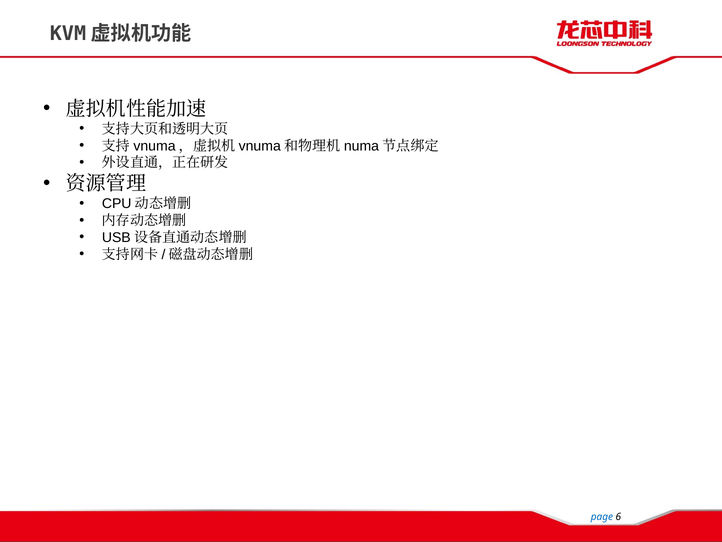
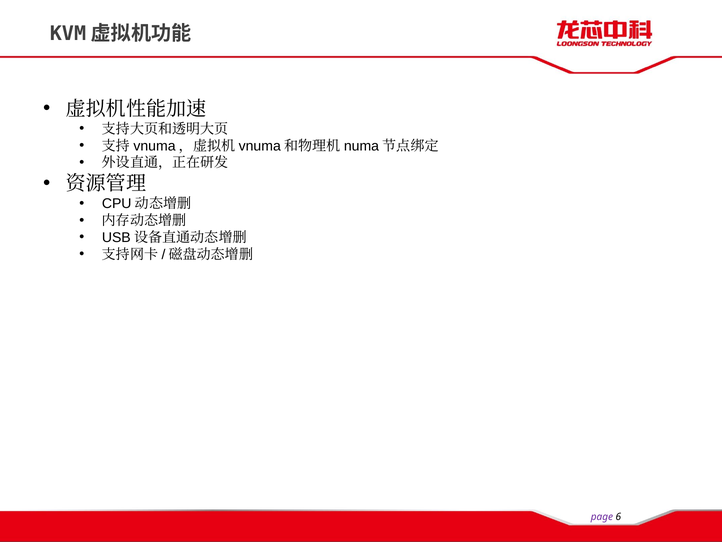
page colour: blue -> purple
